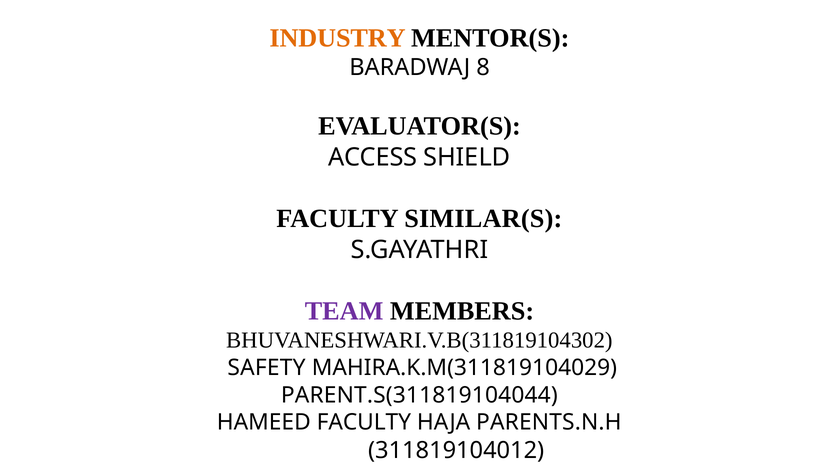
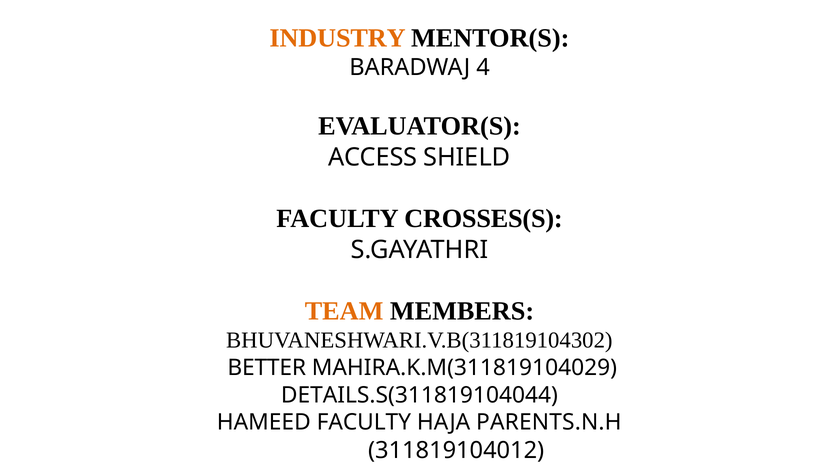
8: 8 -> 4
SIMILAR(S: SIMILAR(S -> CROSSES(S
TEAM colour: purple -> orange
SAFETY: SAFETY -> BETTER
PARENT.S(311819104044: PARENT.S(311819104044 -> DETAILS.S(311819104044
